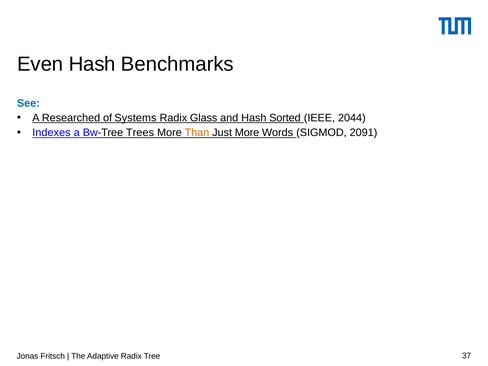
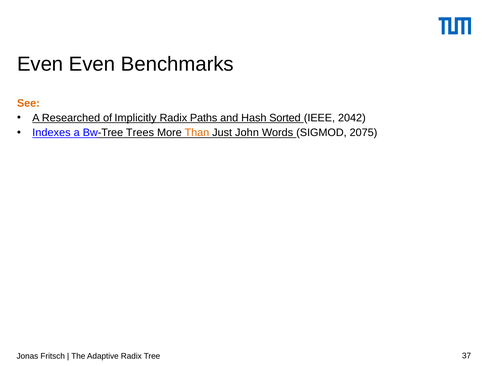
Even Hash: Hash -> Even
See colour: blue -> orange
Systems: Systems -> Implicitly
Glass: Glass -> Paths
2044: 2044 -> 2042
Just More: More -> John
2091: 2091 -> 2075
